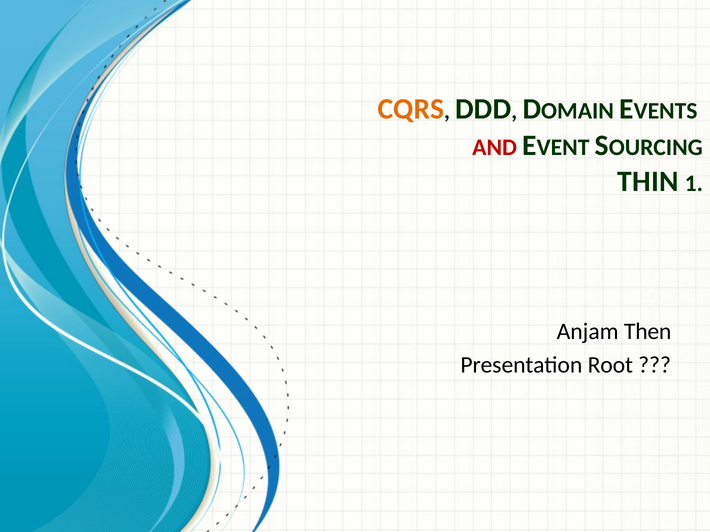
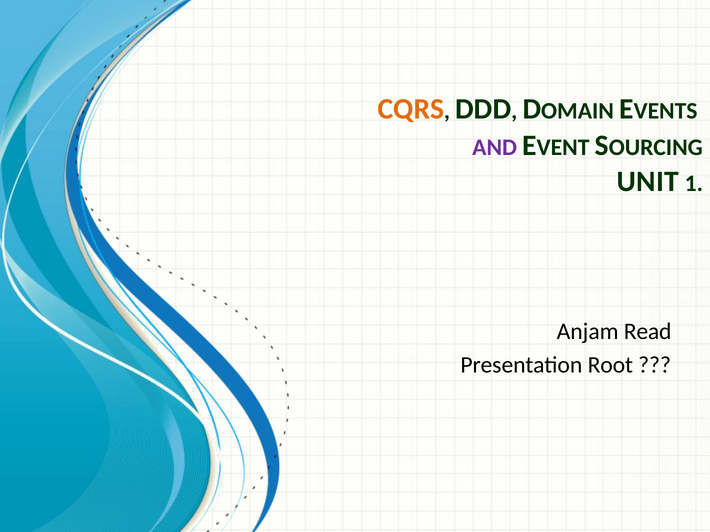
AND colour: red -> purple
THIN: THIN -> UNIT
Then: Then -> Read
